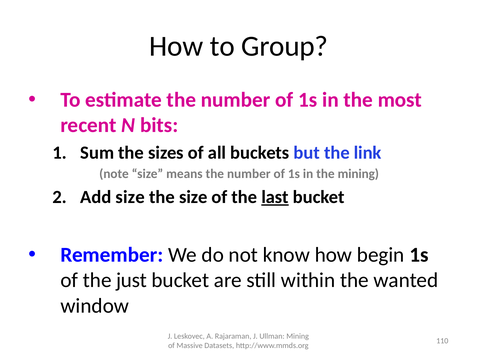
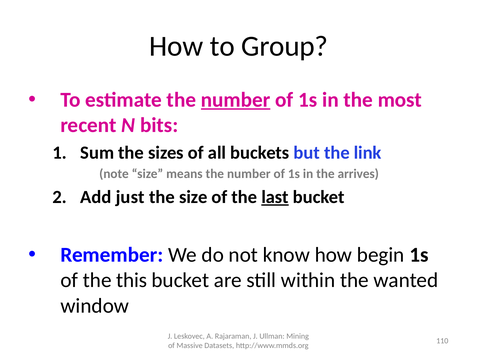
number at (236, 100) underline: none -> present
the mining: mining -> arrives
Add size: size -> just
just: just -> this
